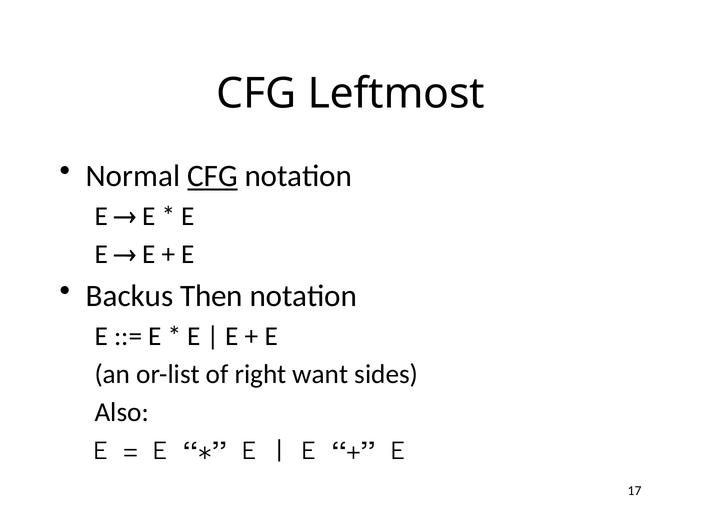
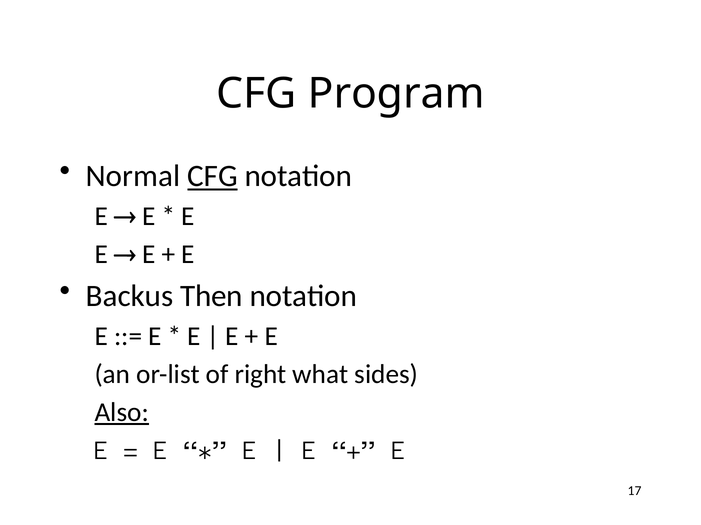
Leftmost: Leftmost -> Program
want: want -> what
Also underline: none -> present
